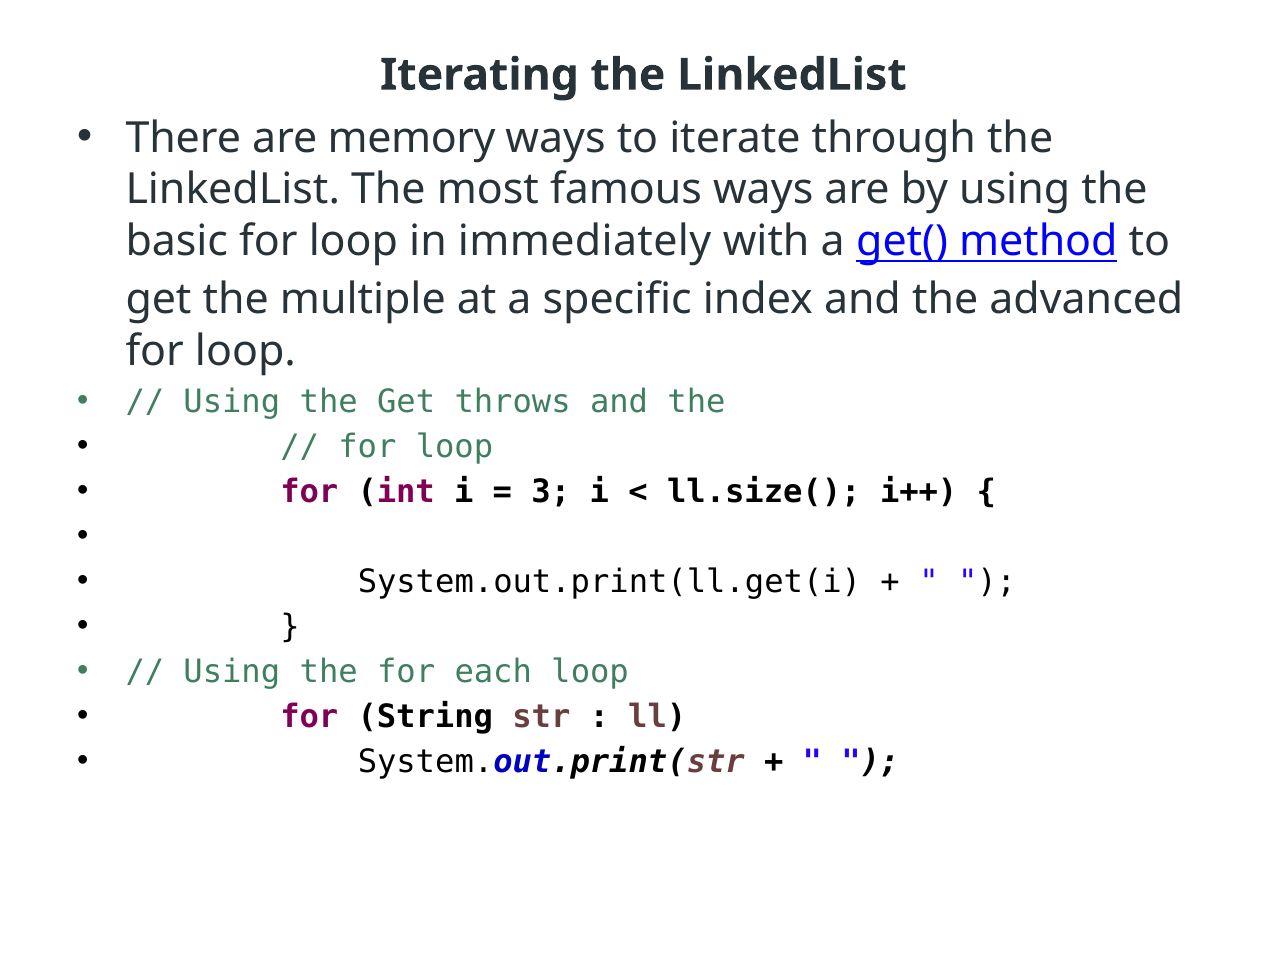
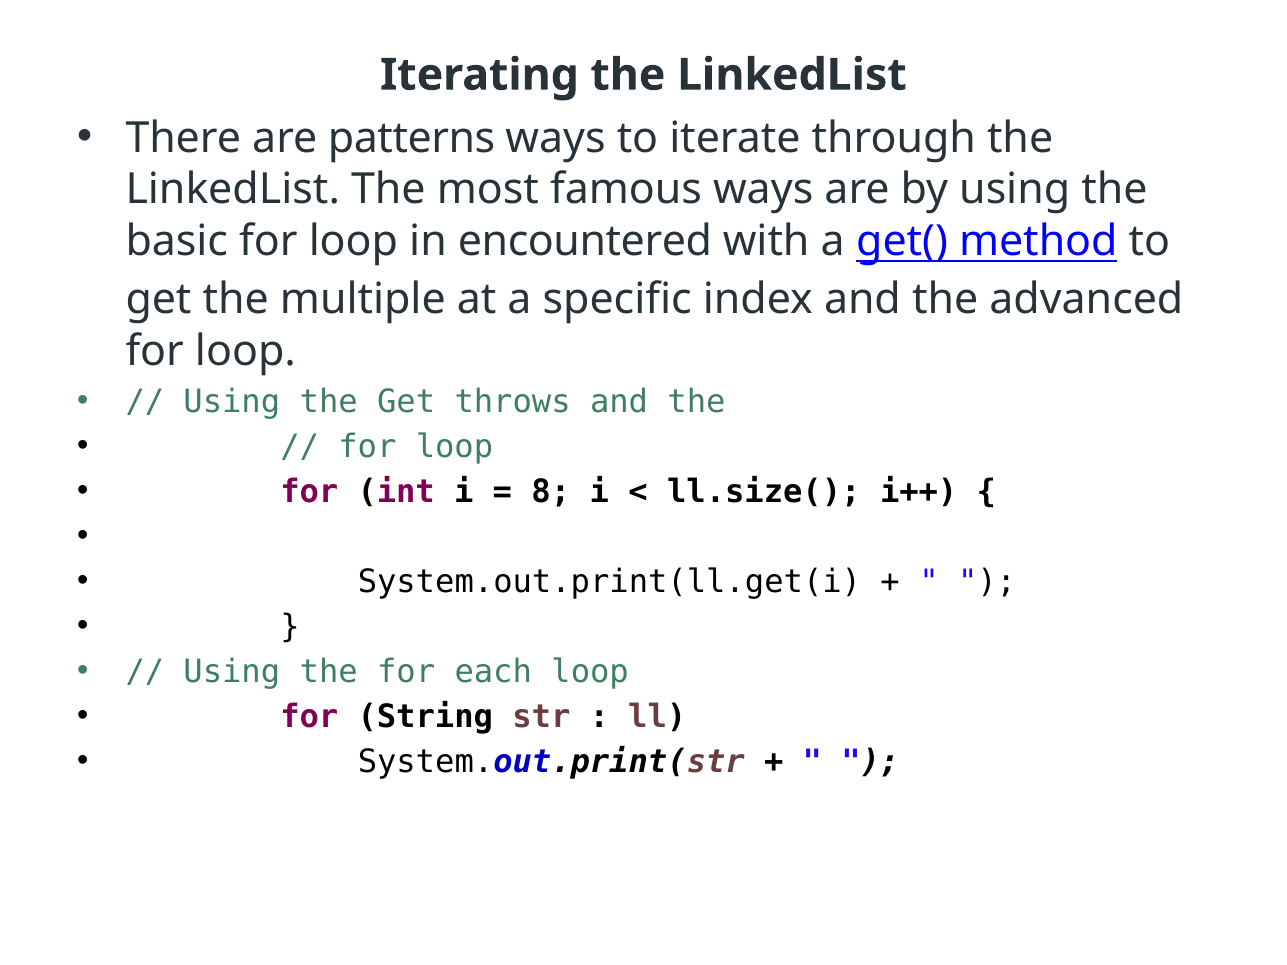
memory: memory -> patterns
immediately: immediately -> encountered
3: 3 -> 8
